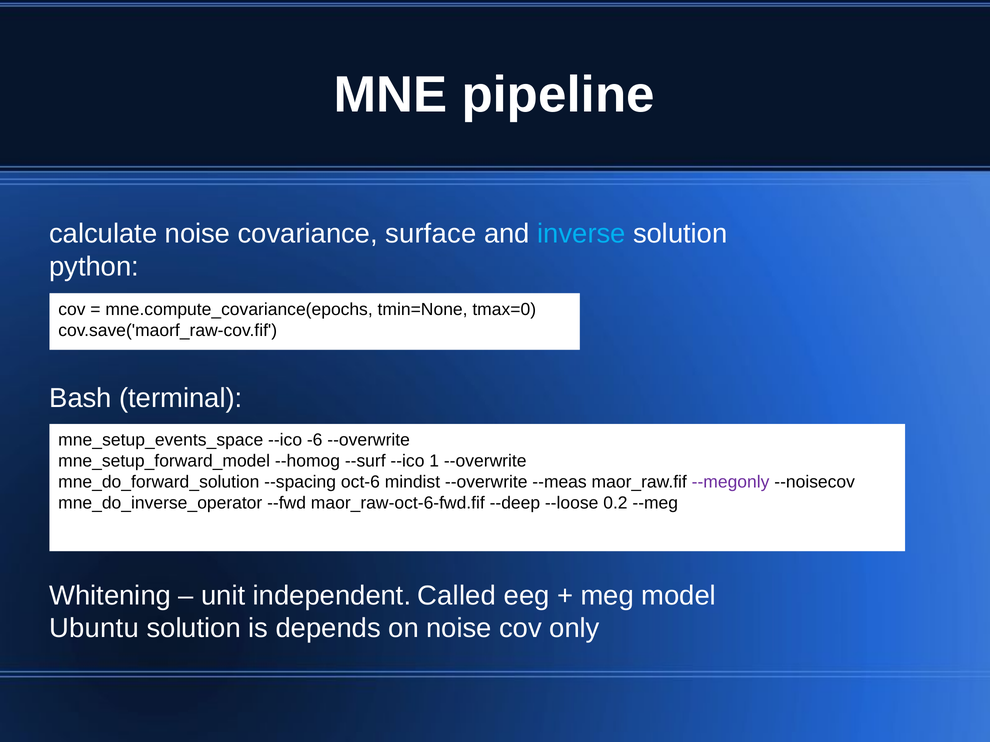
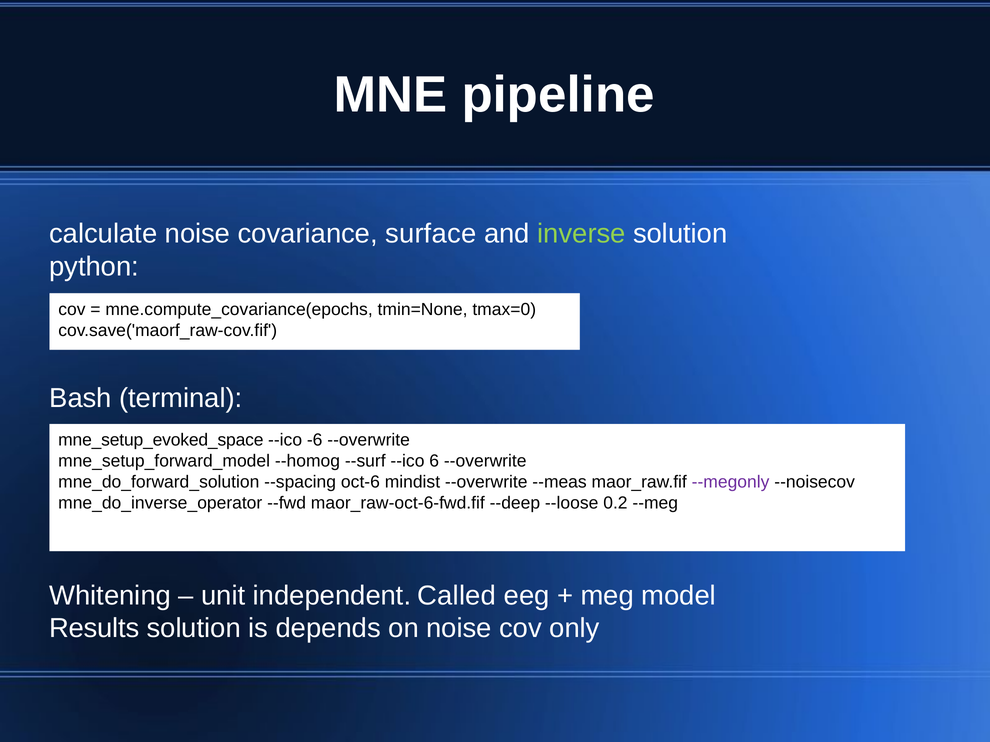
inverse colour: light blue -> light green
mne_setup_events_space: mne_setup_events_space -> mne_setup_evoked_space
1: 1 -> 6
Ubuntu: Ubuntu -> Results
